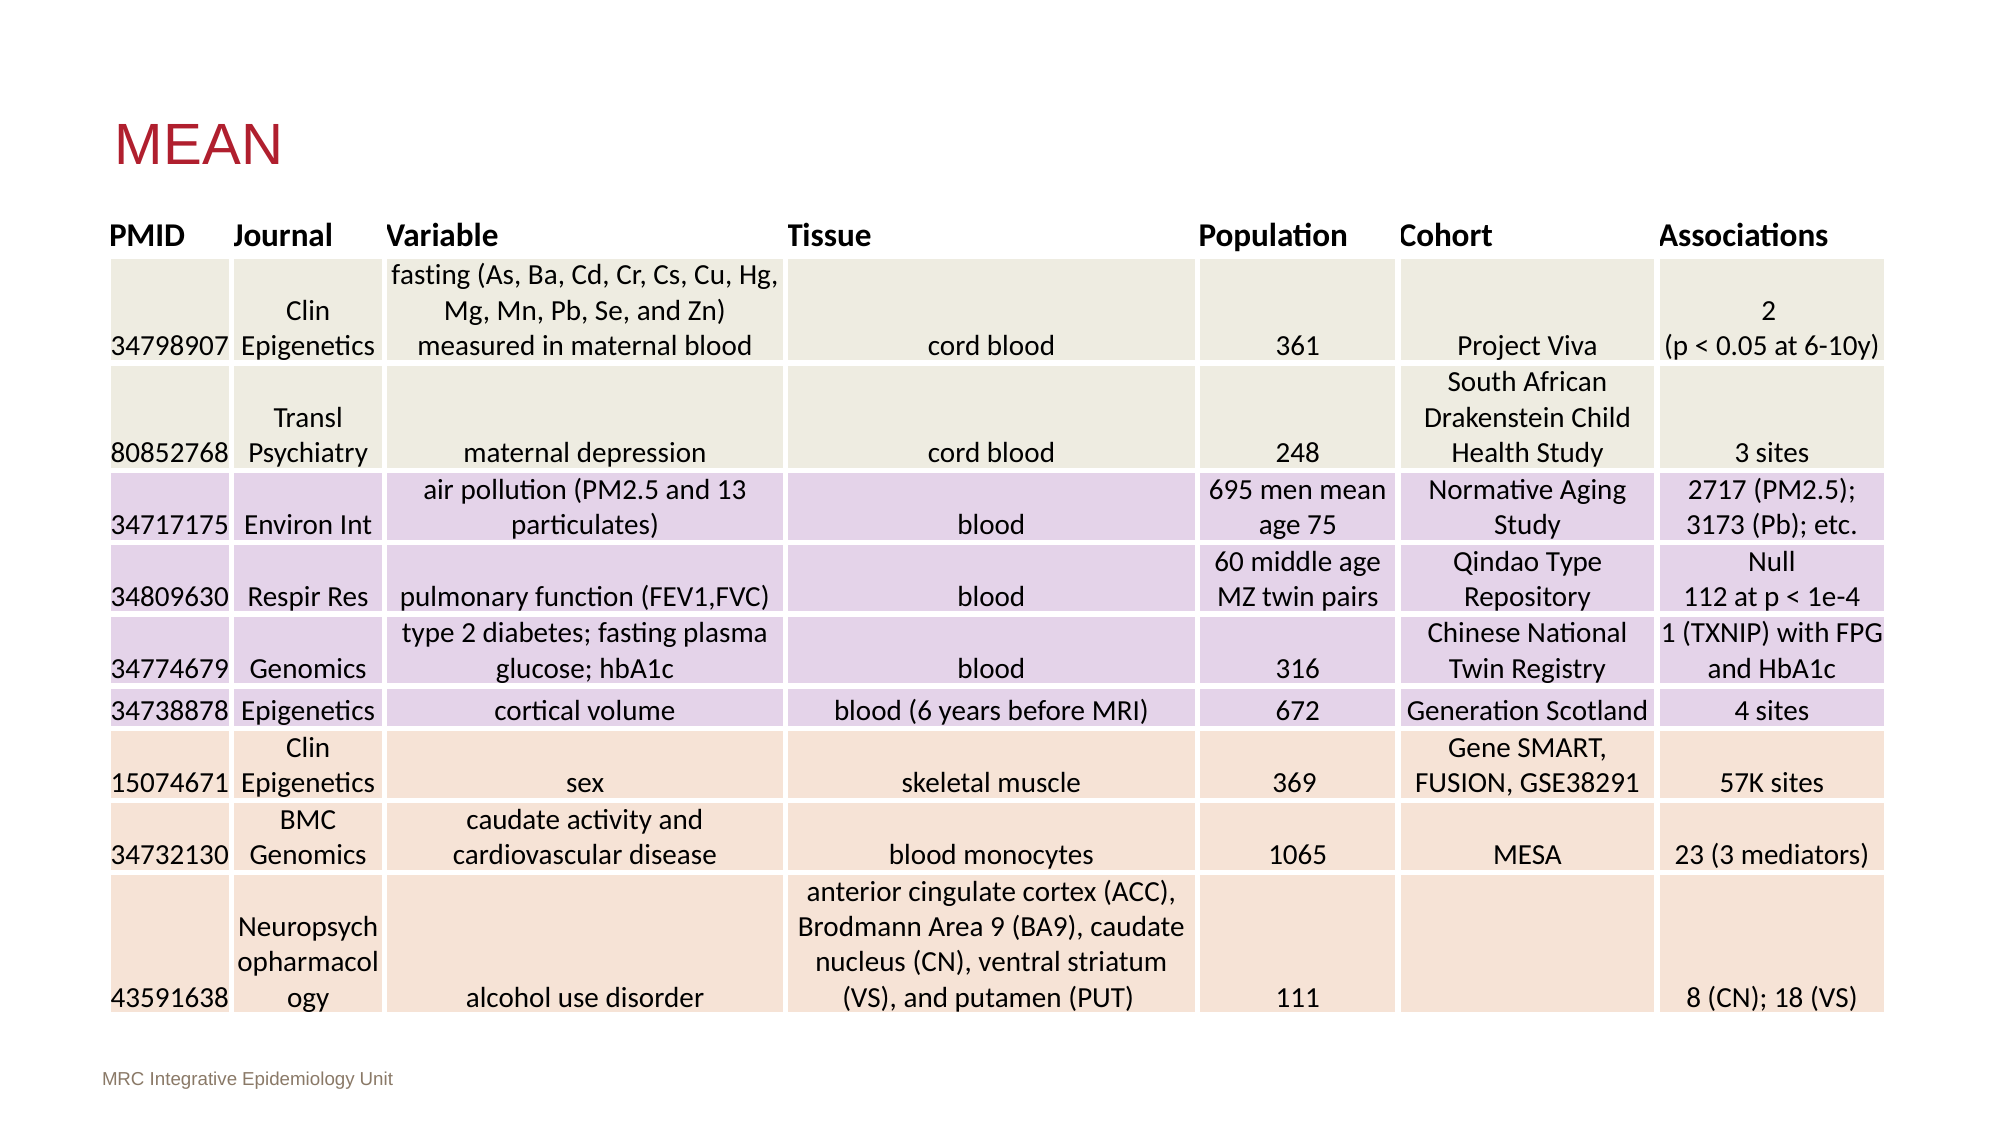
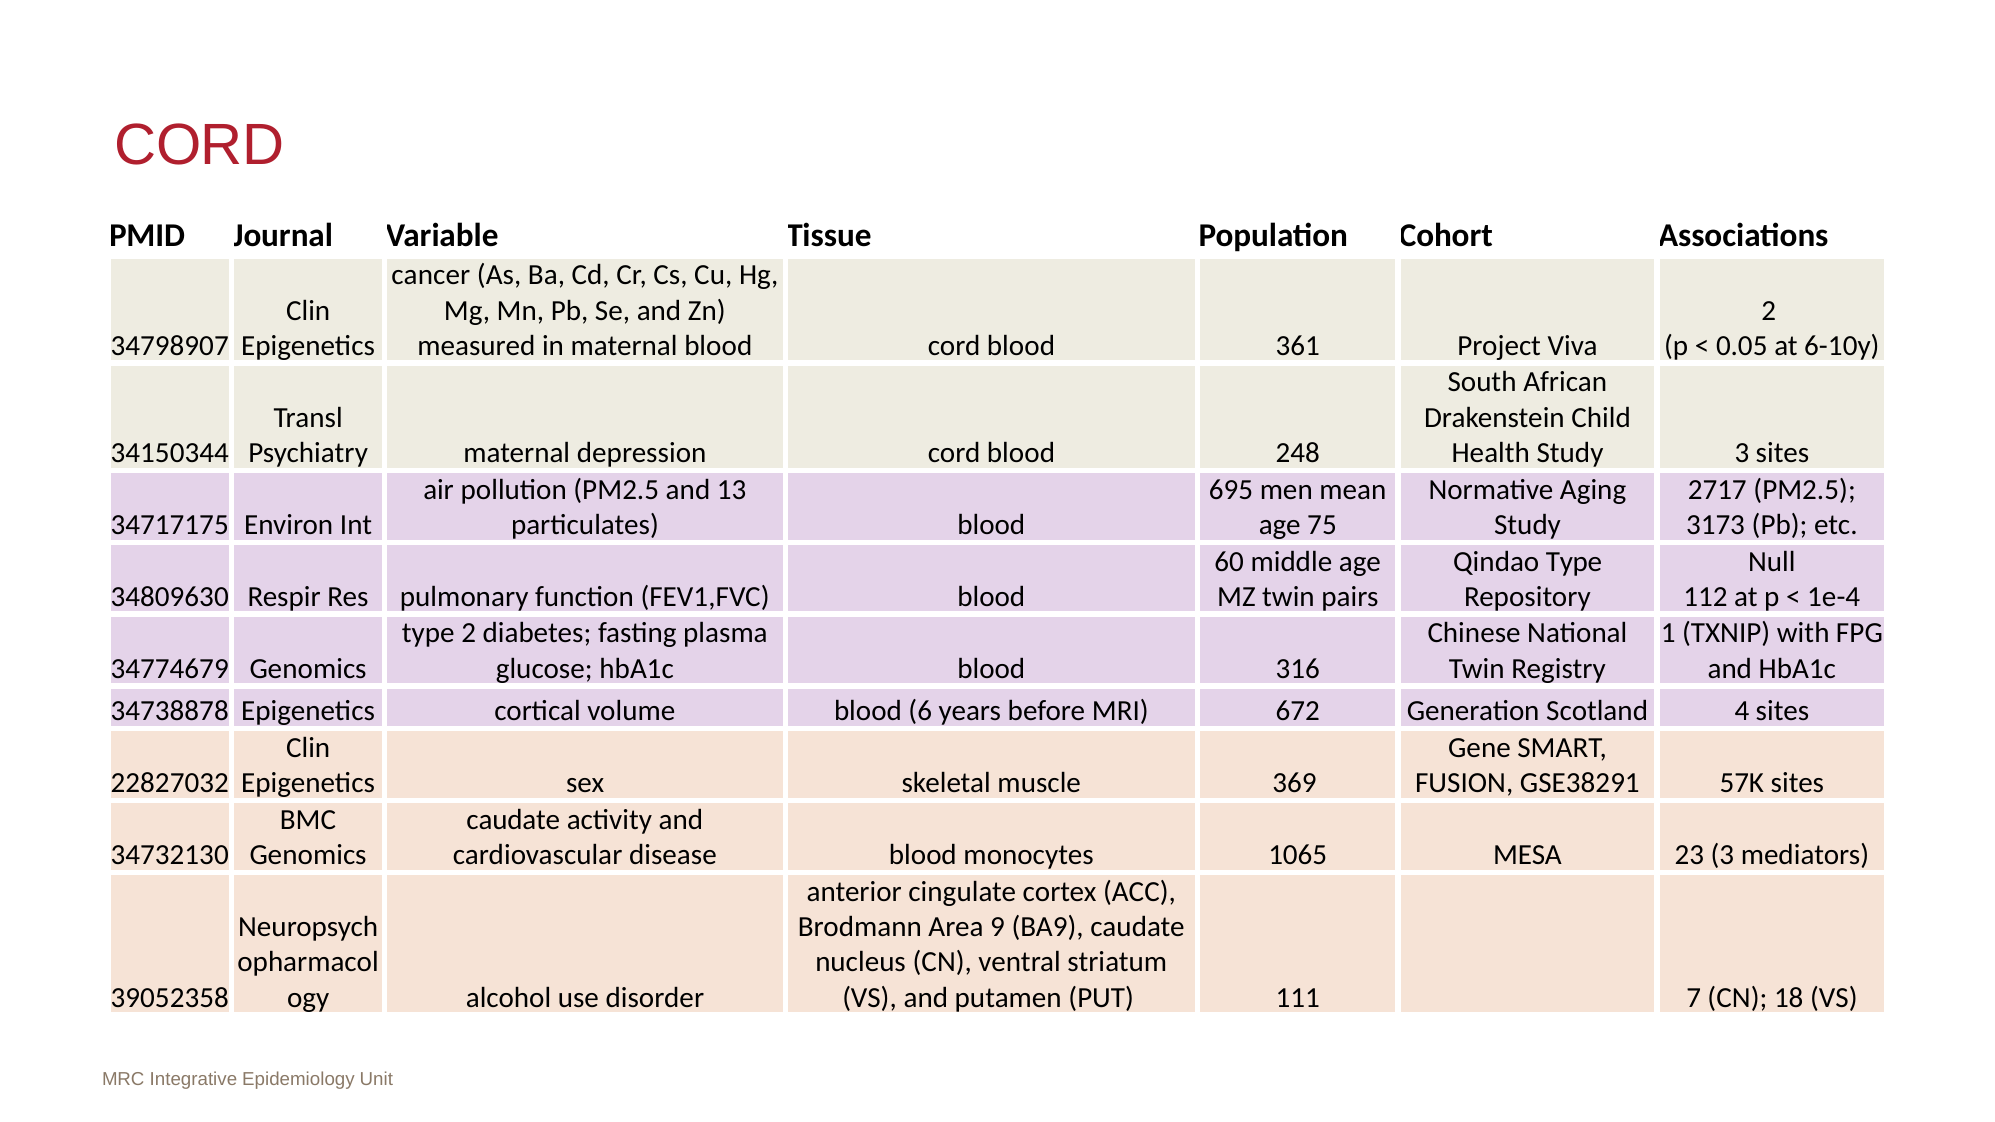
MEAN at (199, 145): MEAN -> CORD
fasting at (431, 275): fasting -> cancer
80852768: 80852768 -> 34150344
15074671: 15074671 -> 22827032
43591638: 43591638 -> 39052358
8: 8 -> 7
